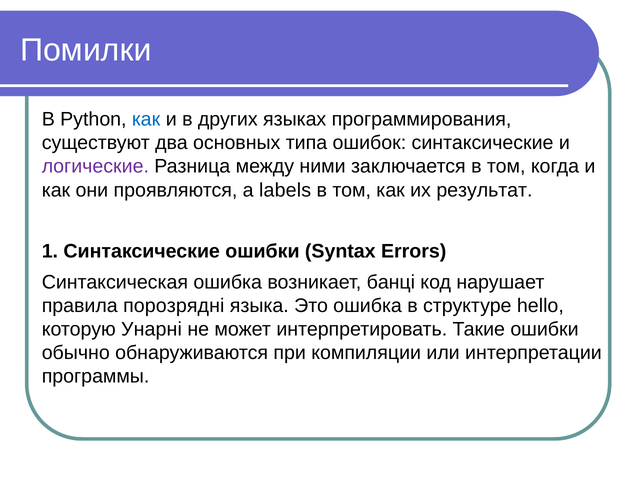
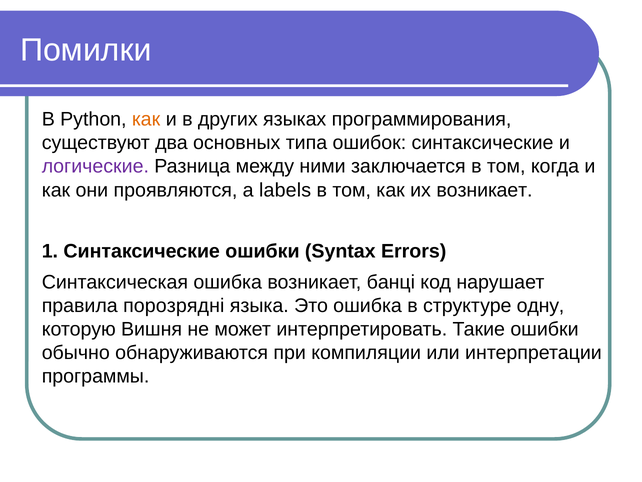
как at (146, 119) colour: blue -> orange
их результат: результат -> возникает
hello: hello -> одну
Унарні: Унарні -> Вишня
